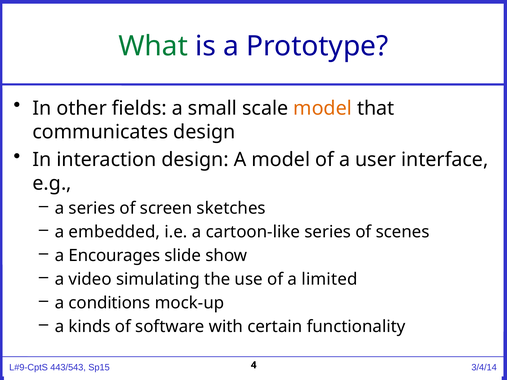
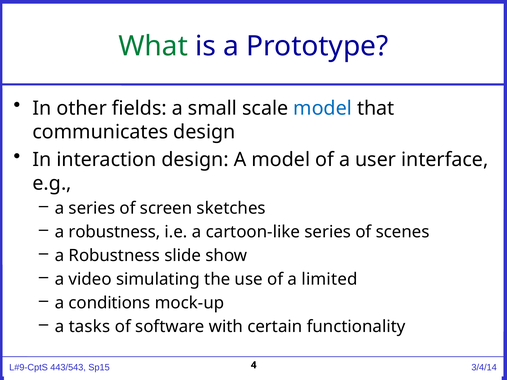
model at (323, 108) colour: orange -> blue
embedded at (114, 232): embedded -> robustness
Encourages at (114, 256): Encourages -> Robustness
kinds: kinds -> tasks
